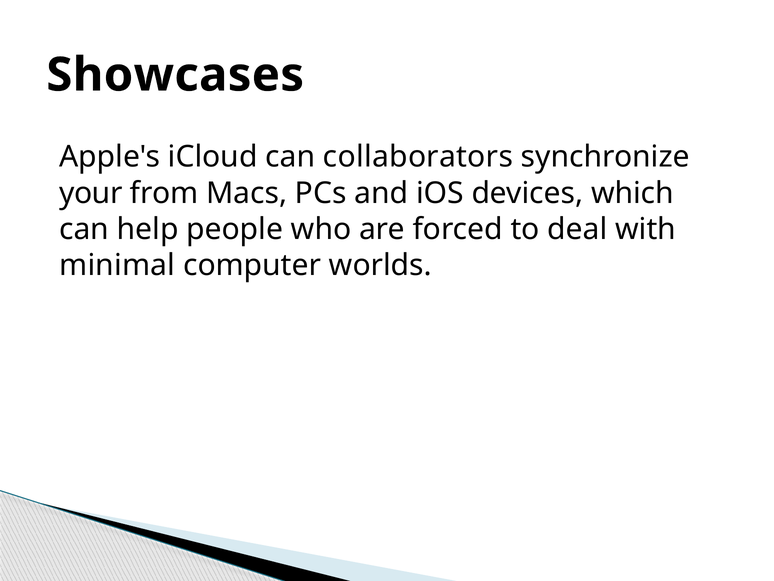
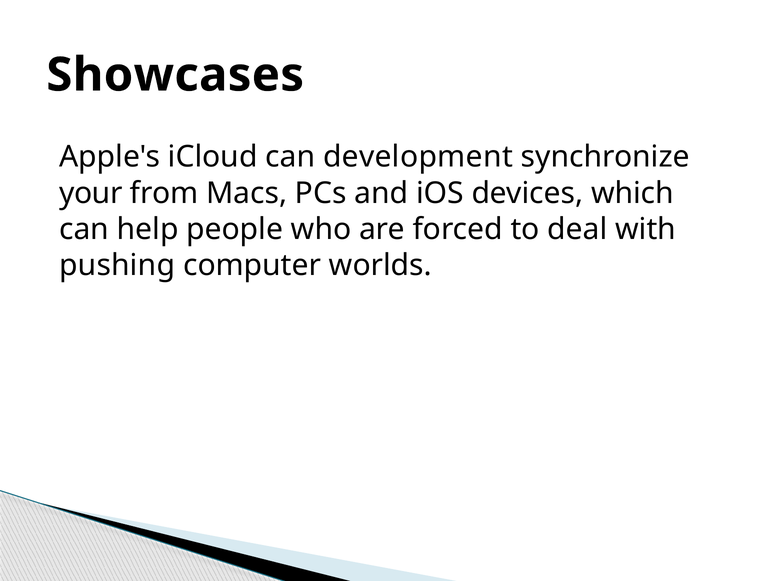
collaborators: collaborators -> development
minimal: minimal -> pushing
